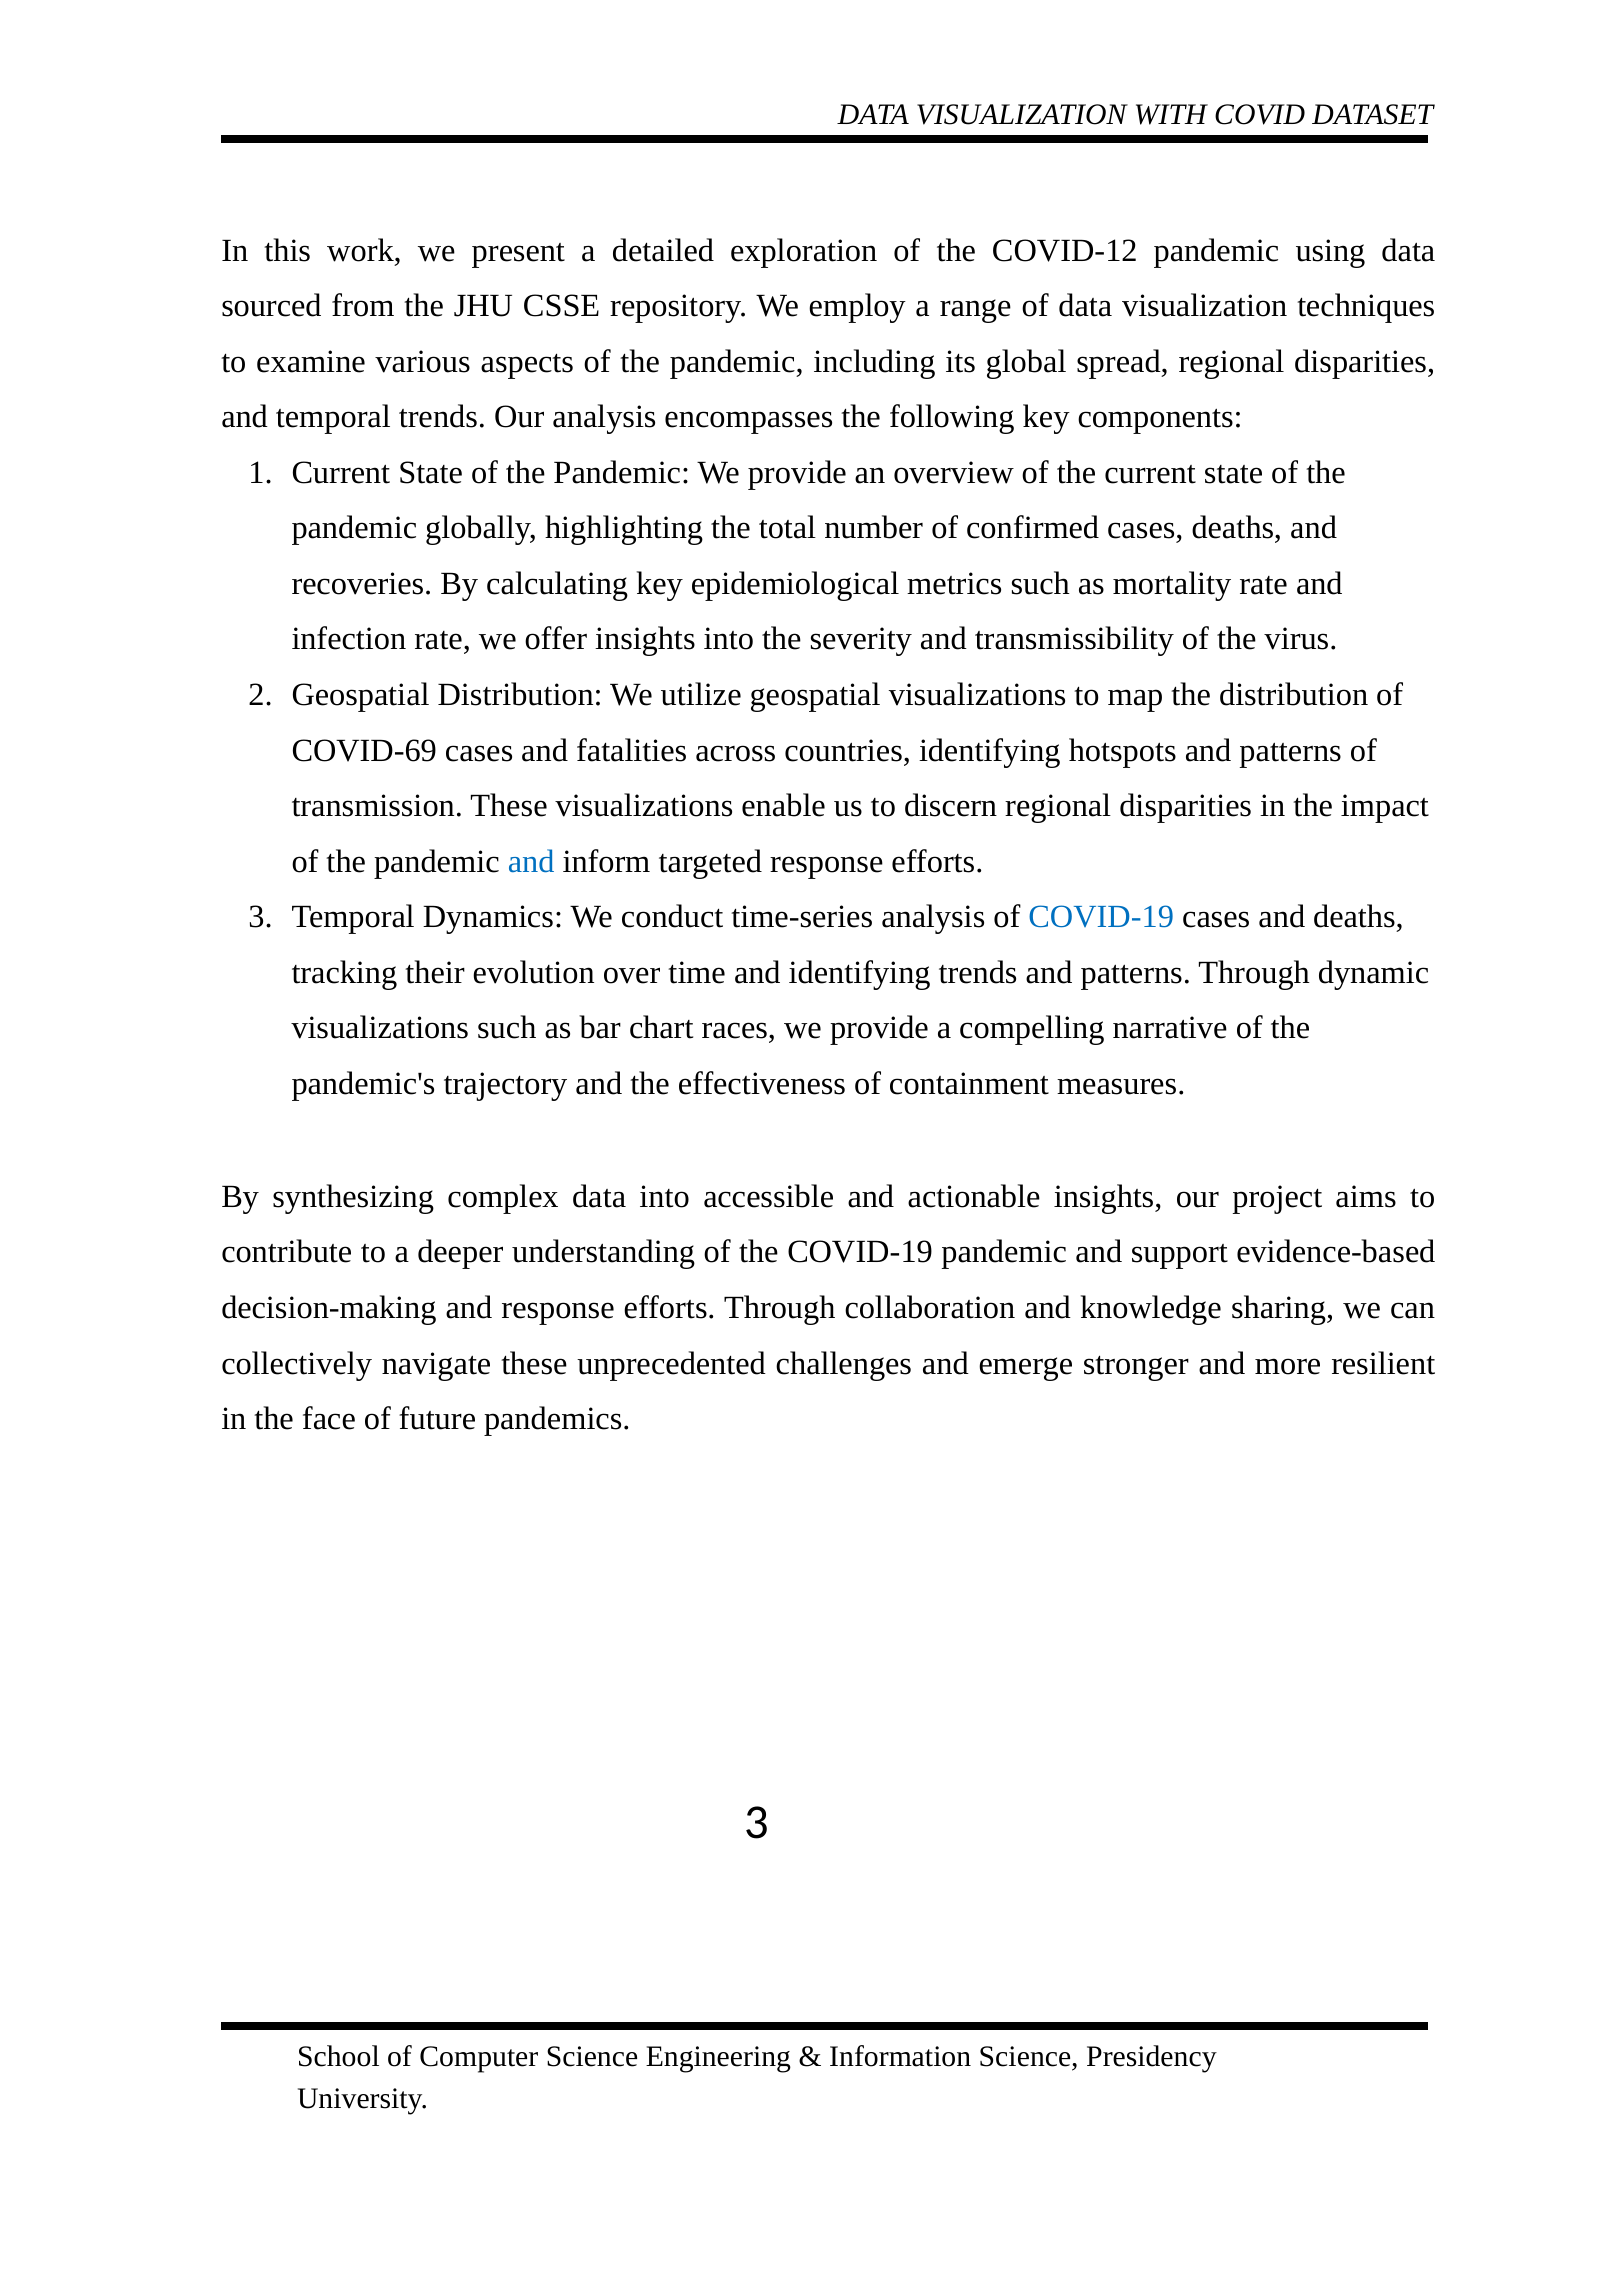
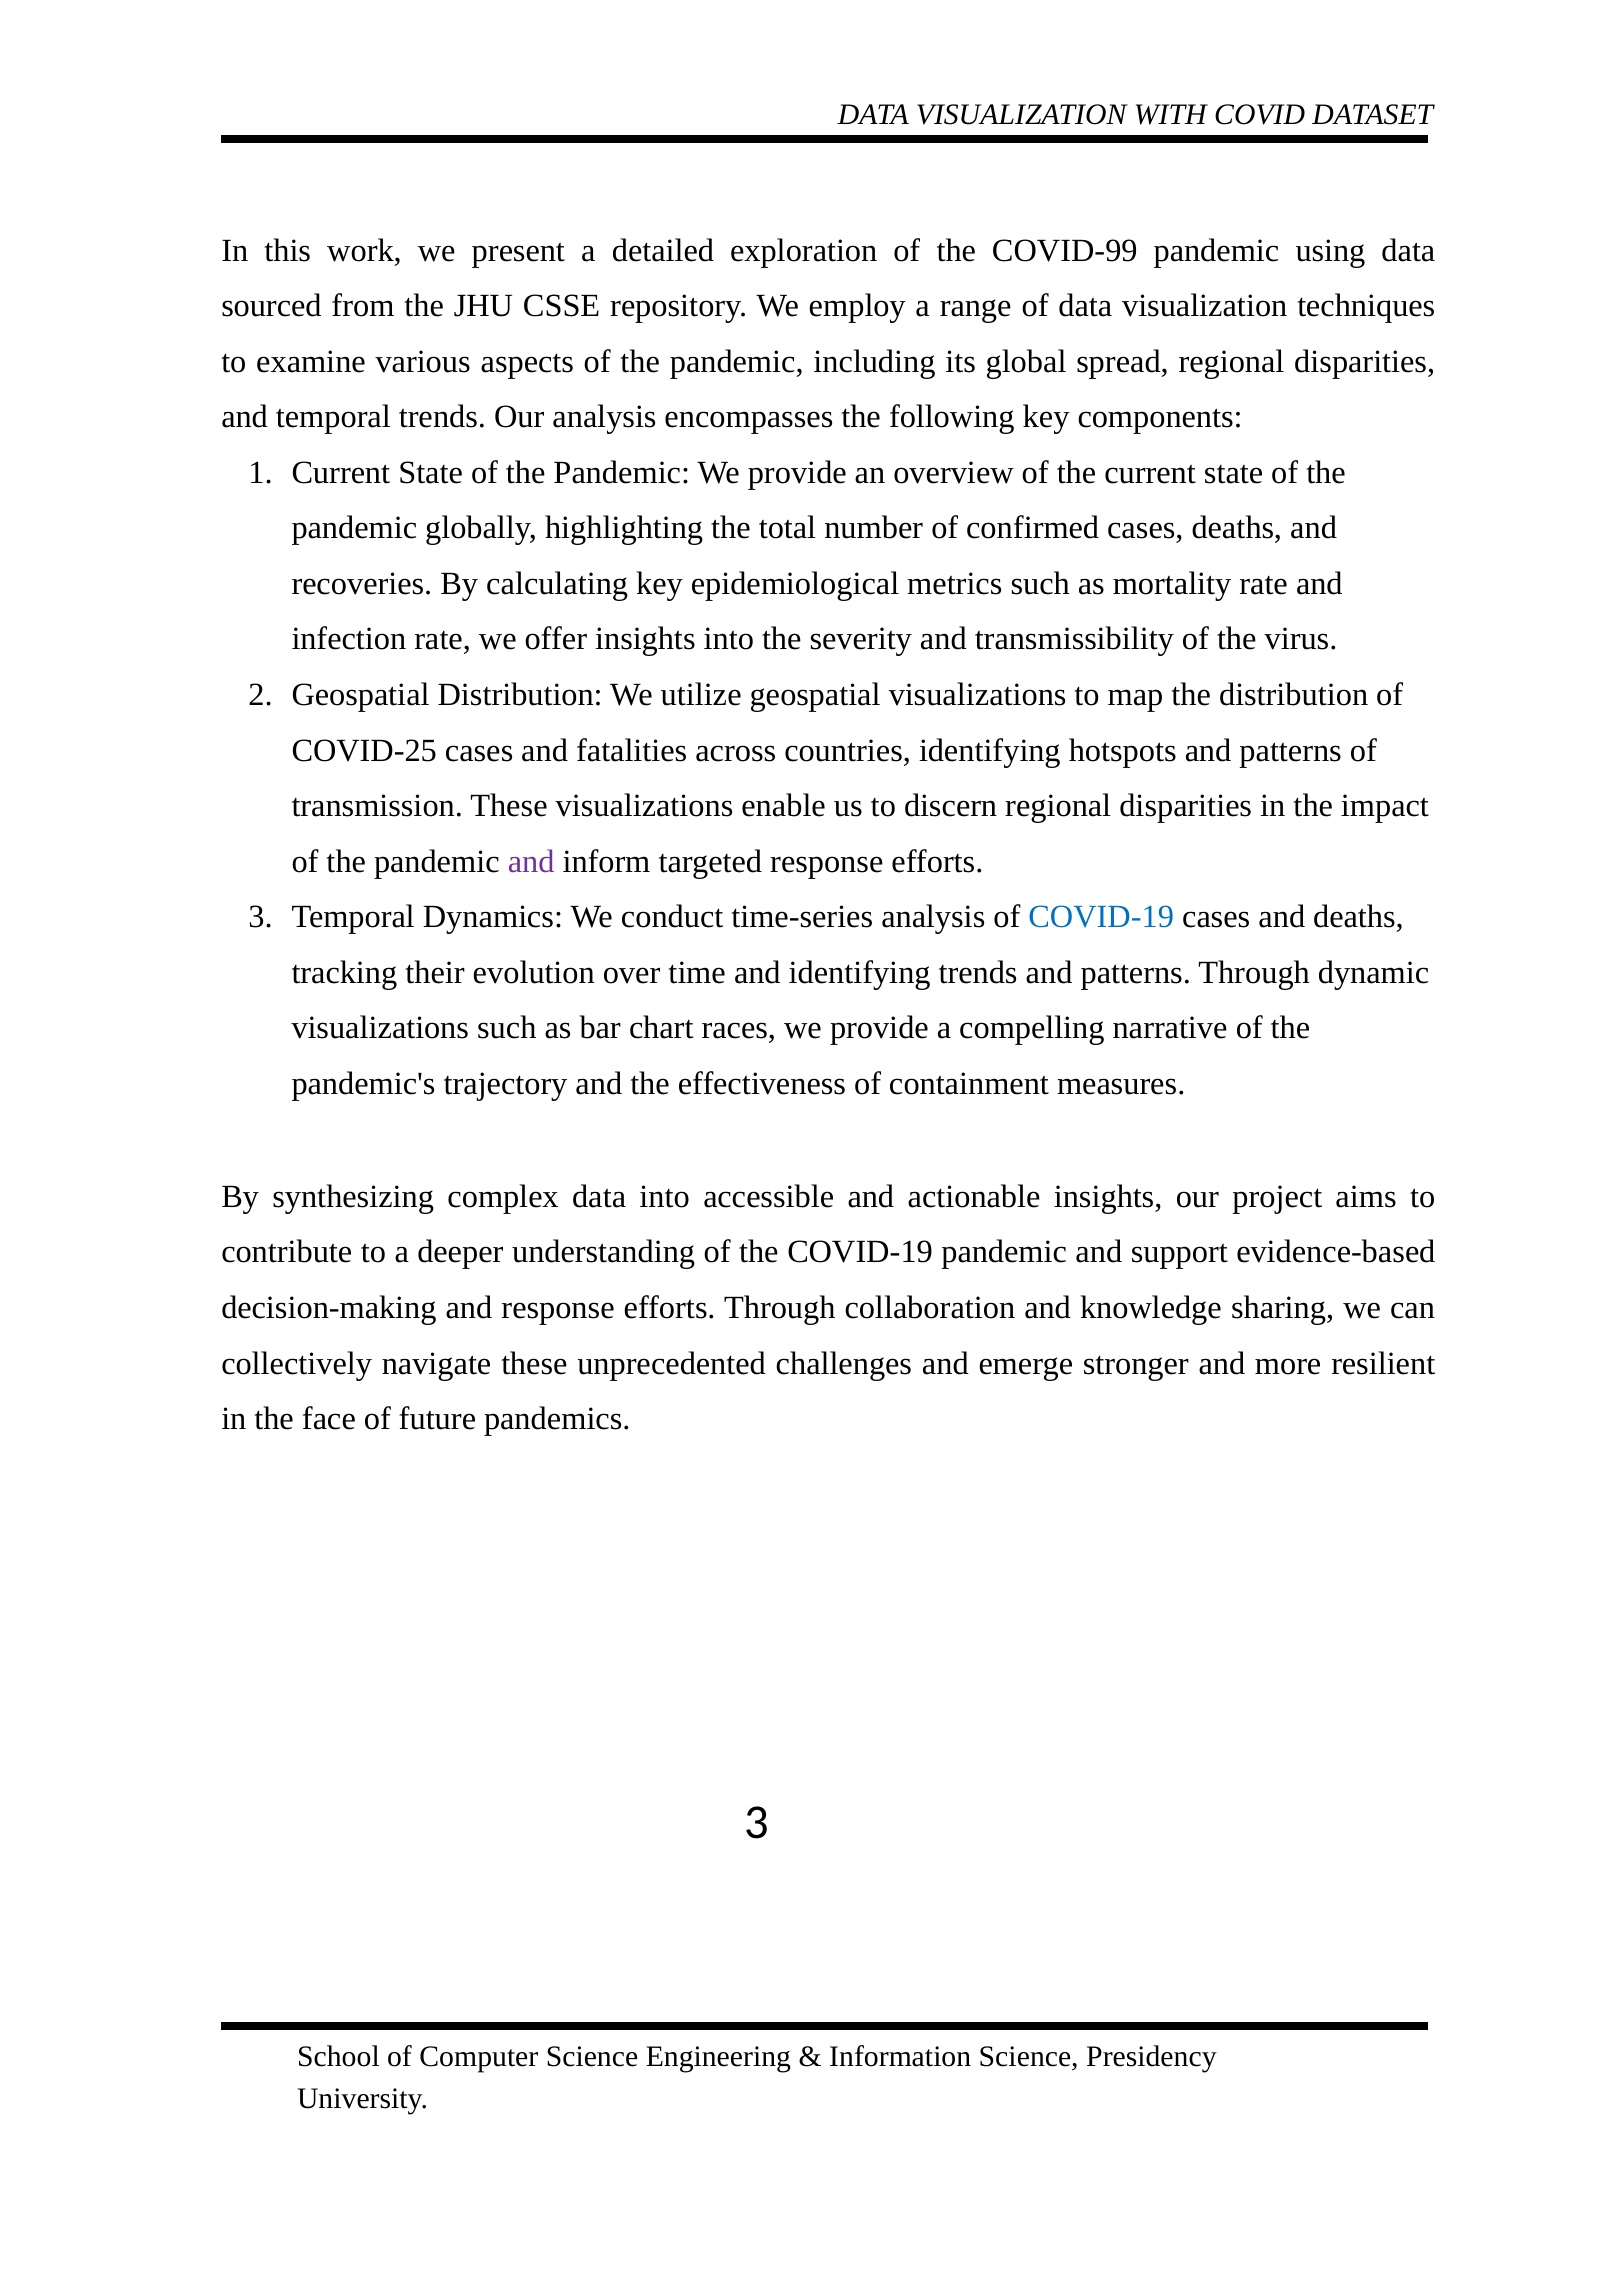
COVID-12: COVID-12 -> COVID-99
COVID-69: COVID-69 -> COVID-25
and at (531, 862) colour: blue -> purple
